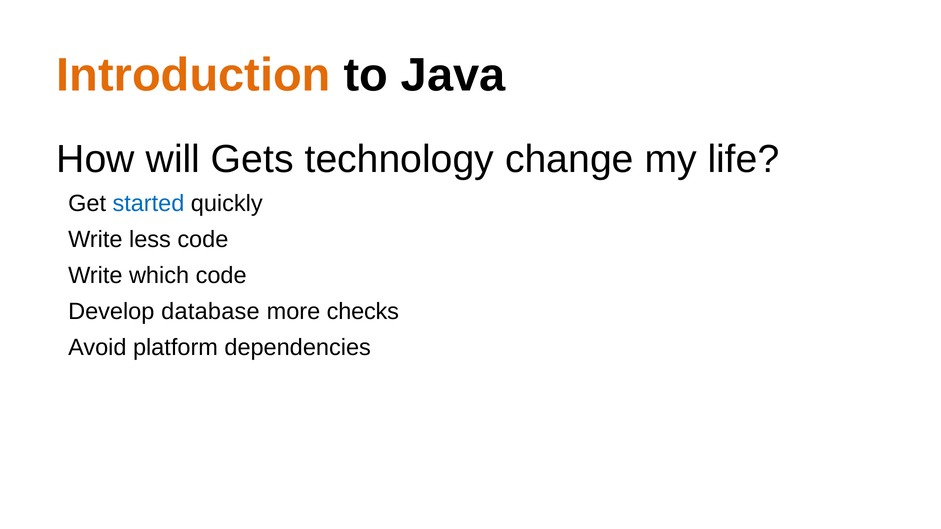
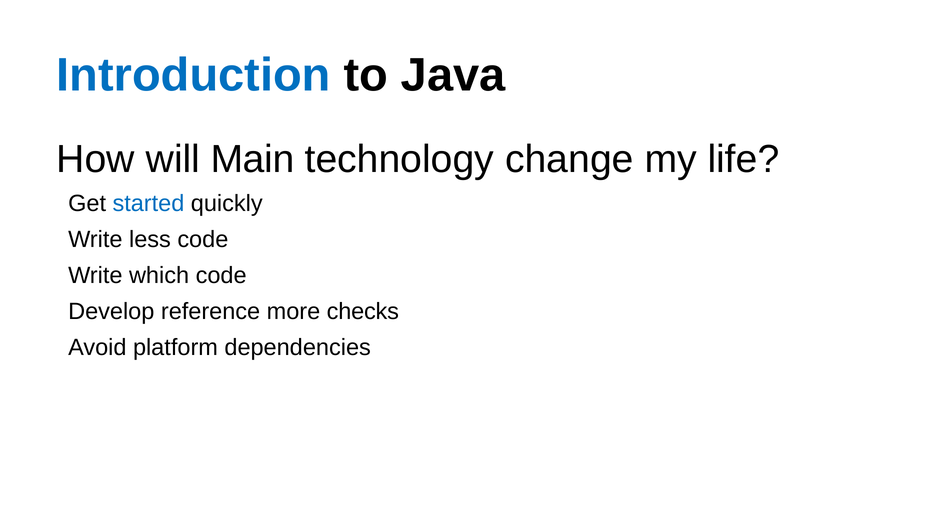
Introduction colour: orange -> blue
Gets: Gets -> Main
database: database -> reference
